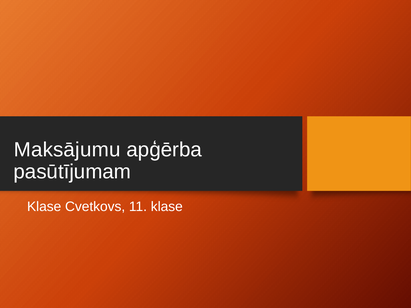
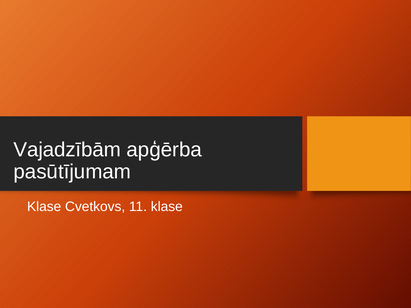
Maksājumu: Maksājumu -> Vajadzībām
